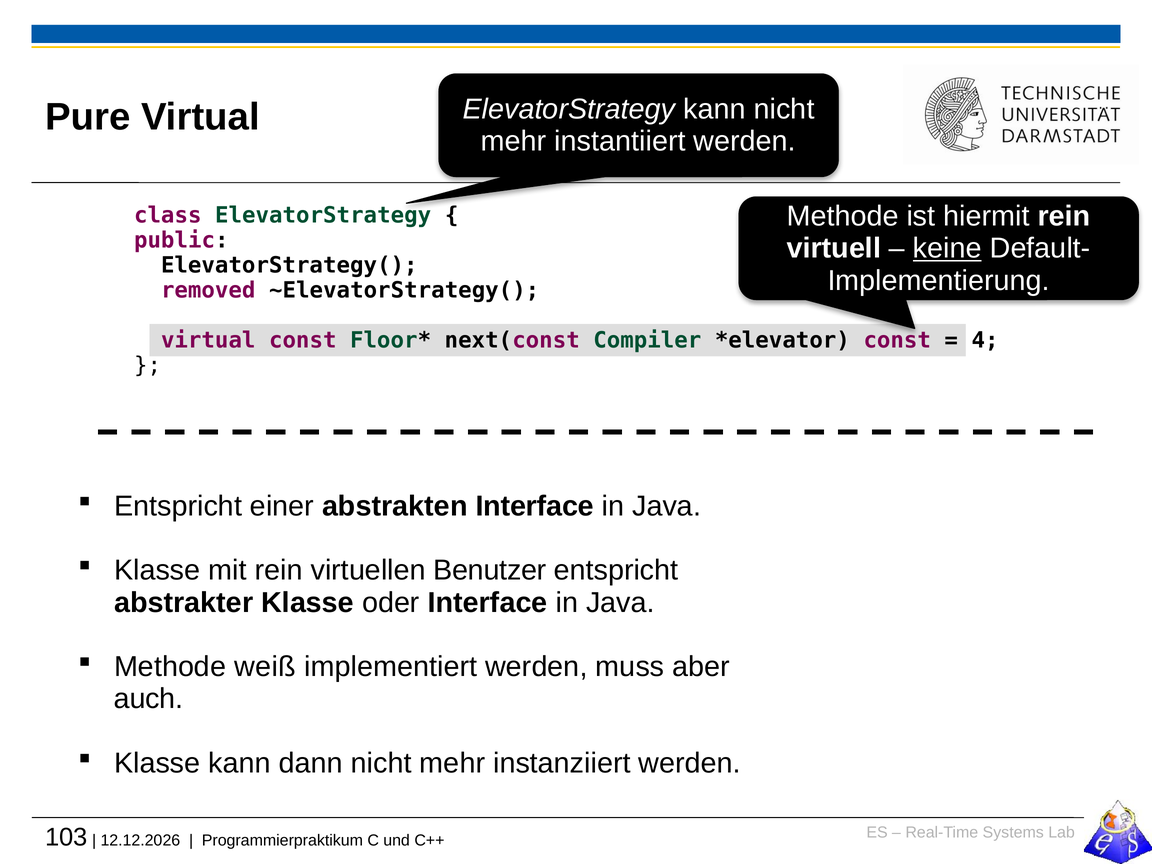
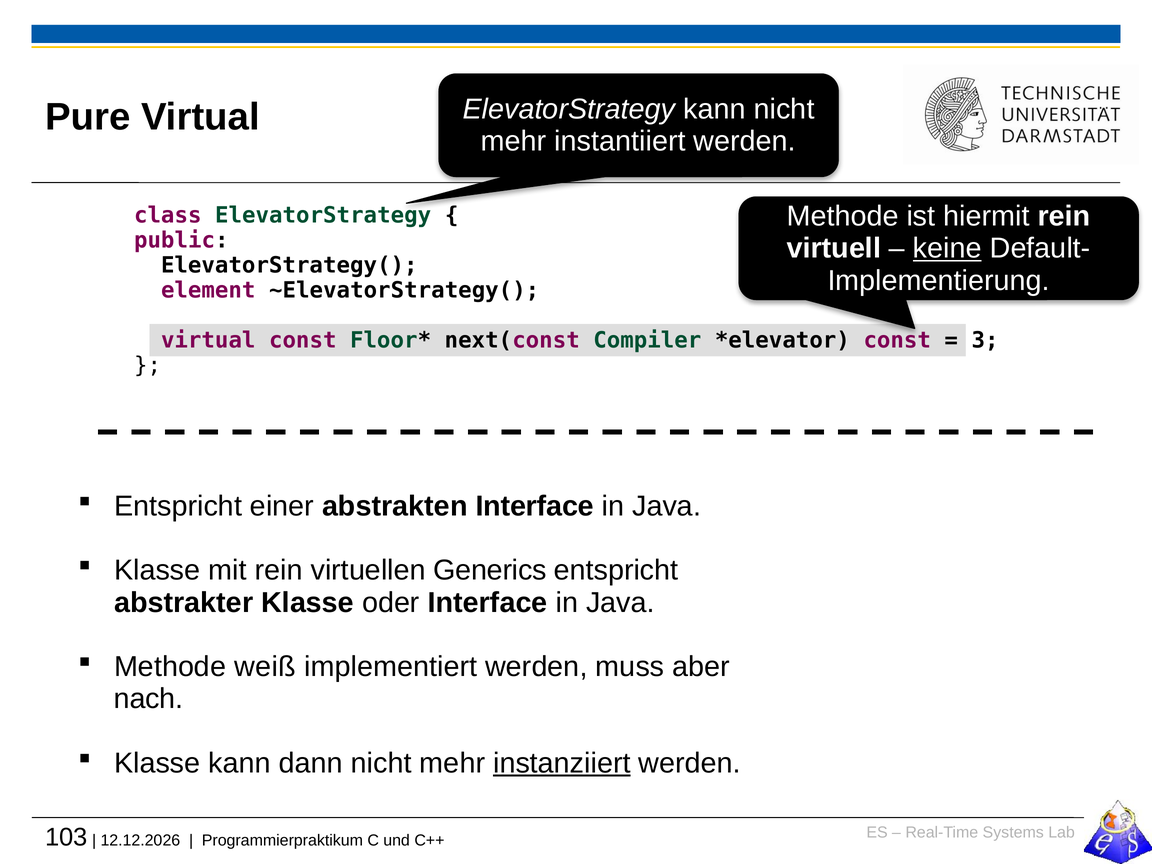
removed: removed -> element
4: 4 -> 3
Benutzer: Benutzer -> Generics
auch: auch -> nach
instanziiert underline: none -> present
